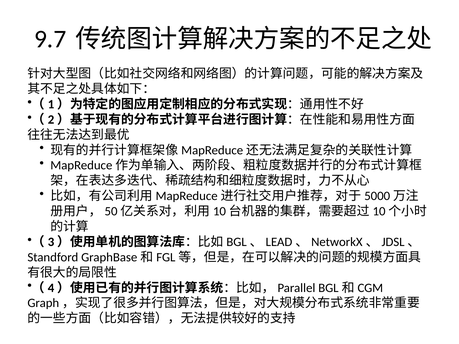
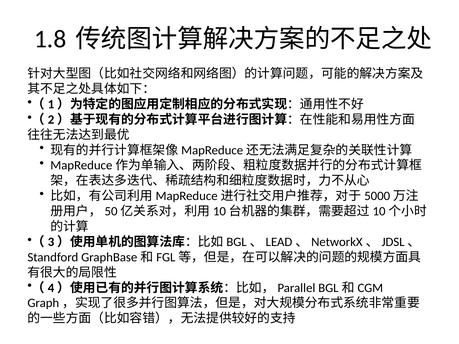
9.7: 9.7 -> 1.8
